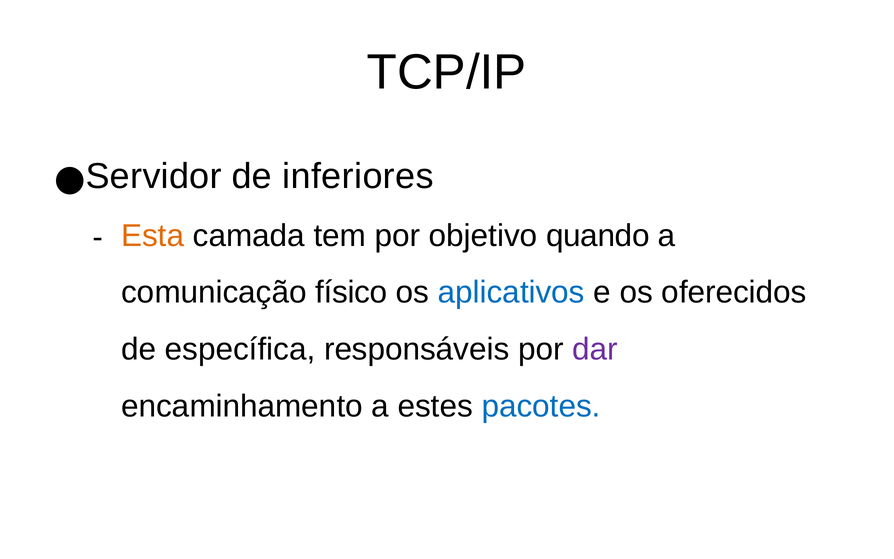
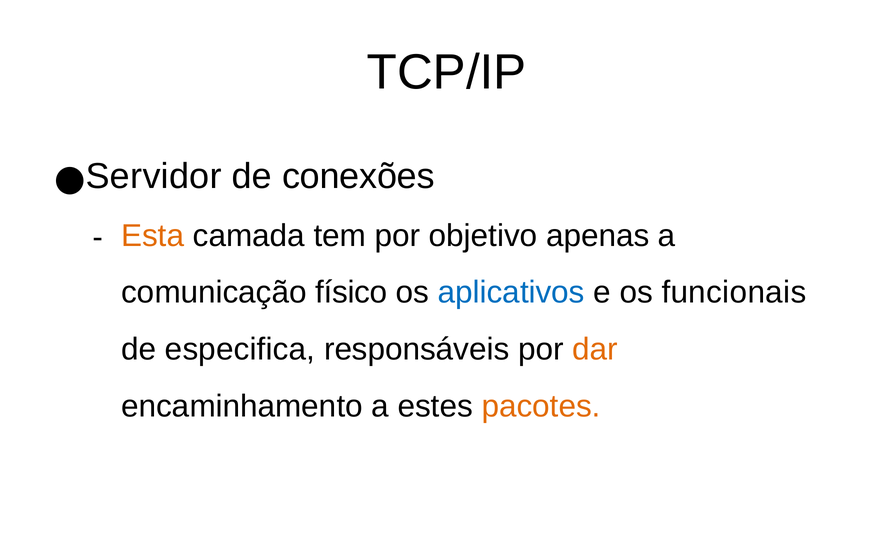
inferiores: inferiores -> conexões
quando: quando -> apenas
oferecidos: oferecidos -> funcionais
específica: específica -> especifica
dar colour: purple -> orange
pacotes colour: blue -> orange
